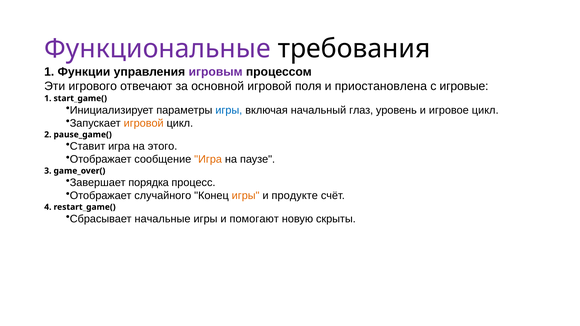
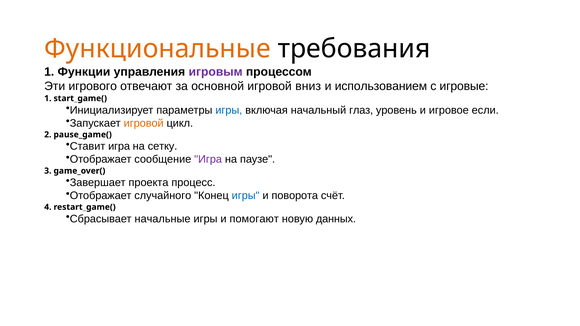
Функциональные colour: purple -> orange
поля: поля -> вниз
приостановлена: приостановлена -> использованием
игровое цикл: цикл -> если
этого: этого -> сетку
Игра at (208, 160) colour: orange -> purple
порядка: порядка -> проекта
игры at (246, 196) colour: orange -> blue
продукте: продукте -> поворота
скрыты: скрыты -> данных
